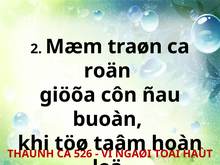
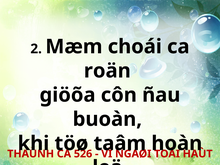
Mæm traøn: traøn -> choái
